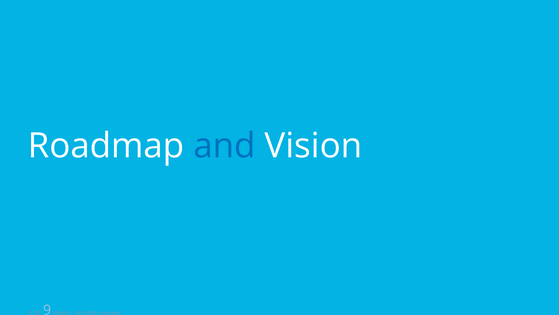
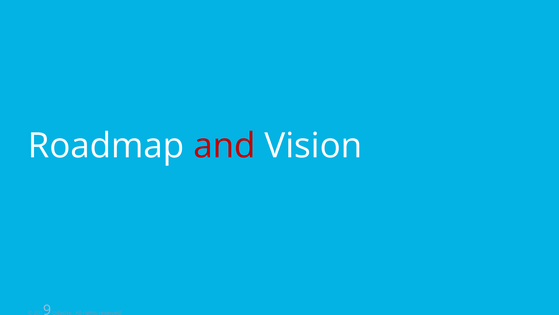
and colour: blue -> red
